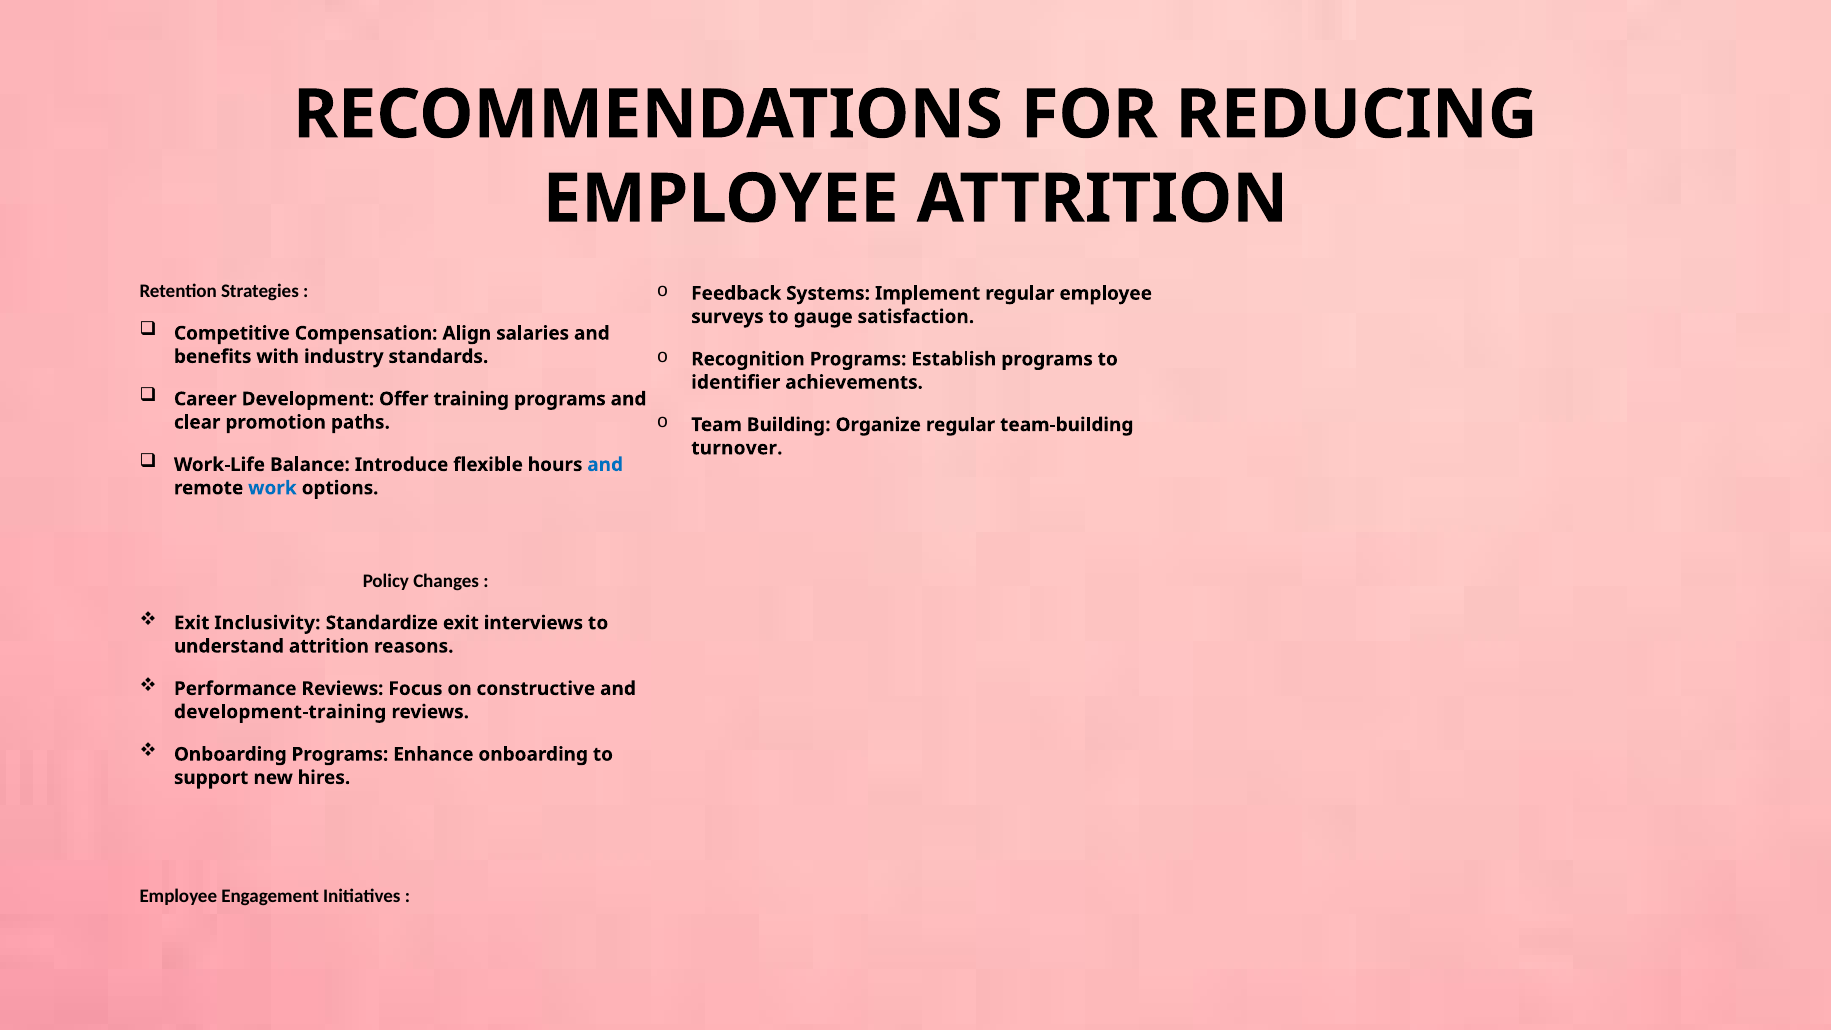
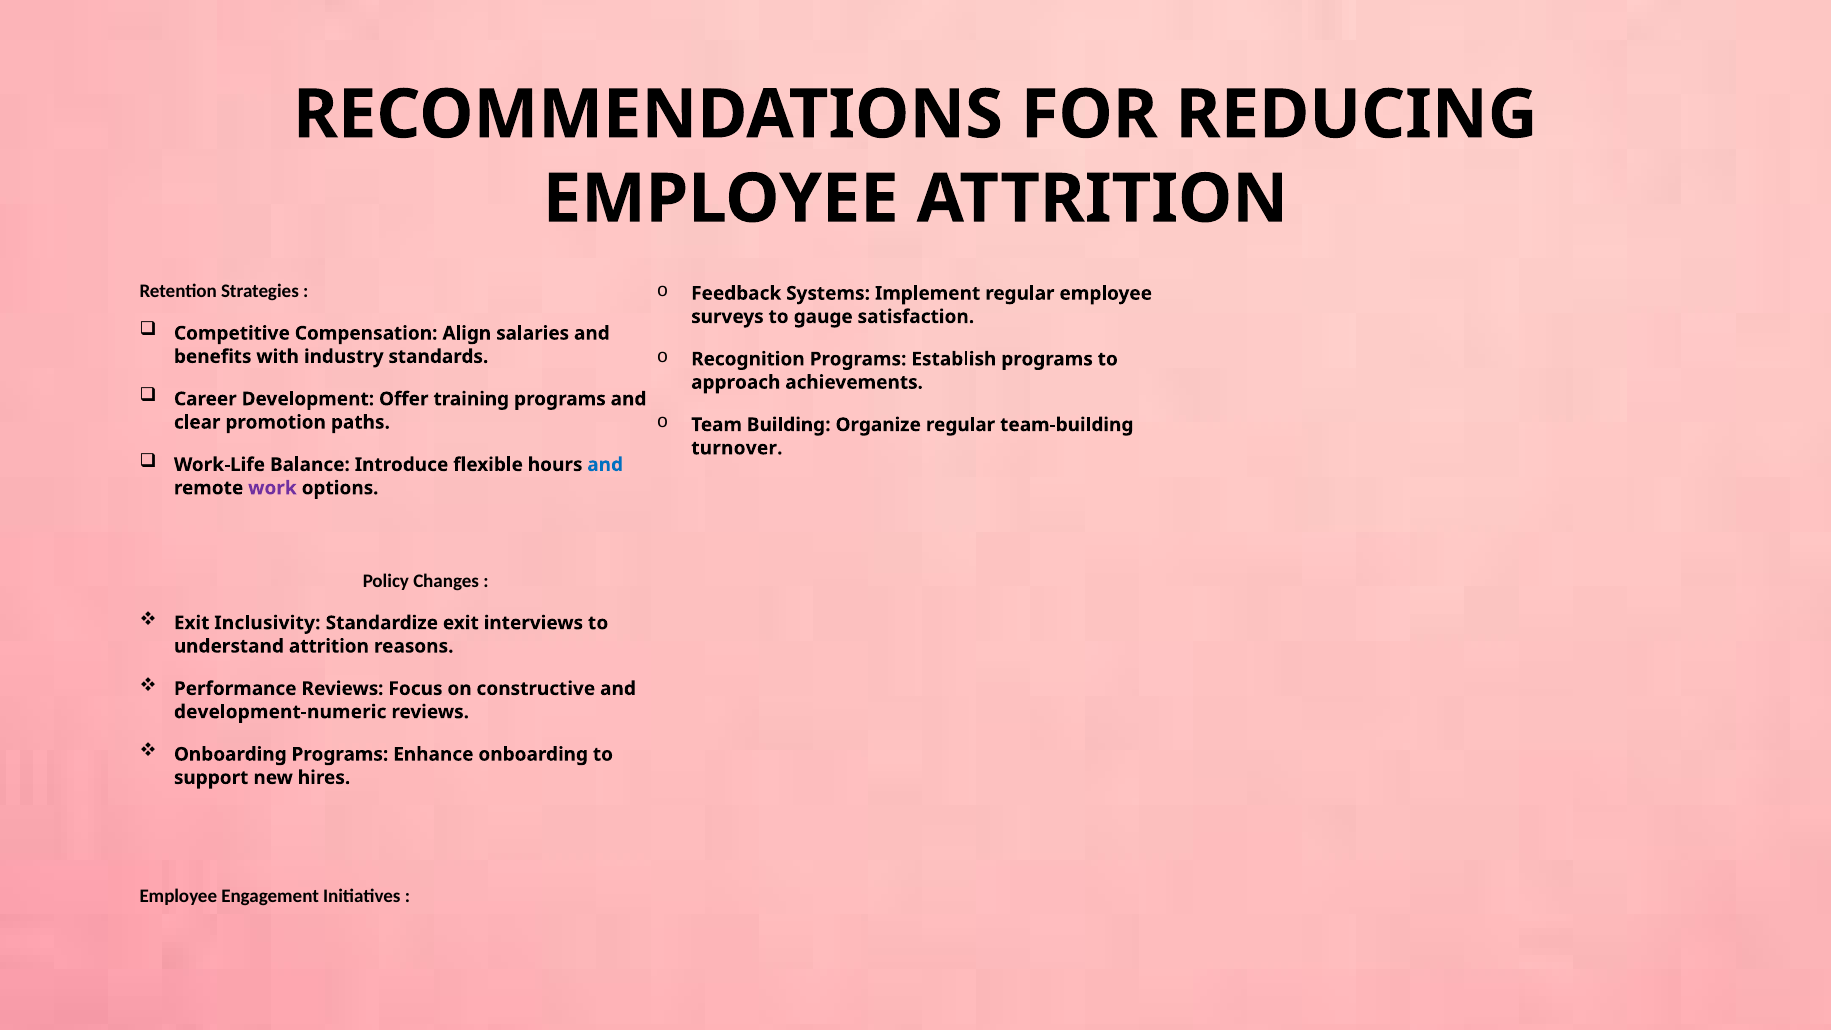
identifier: identifier -> approach
work colour: blue -> purple
development-training: development-training -> development-numeric
